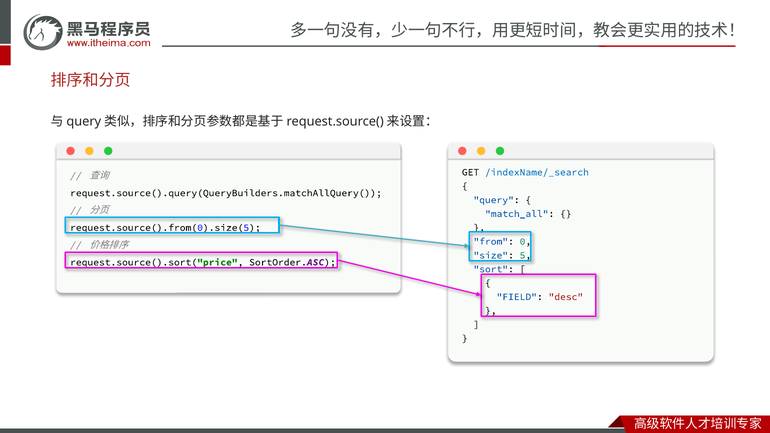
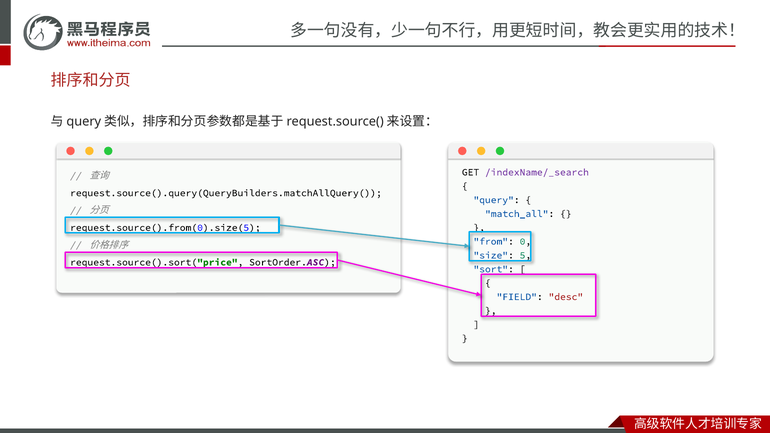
/indexName/_search colour: blue -> purple
